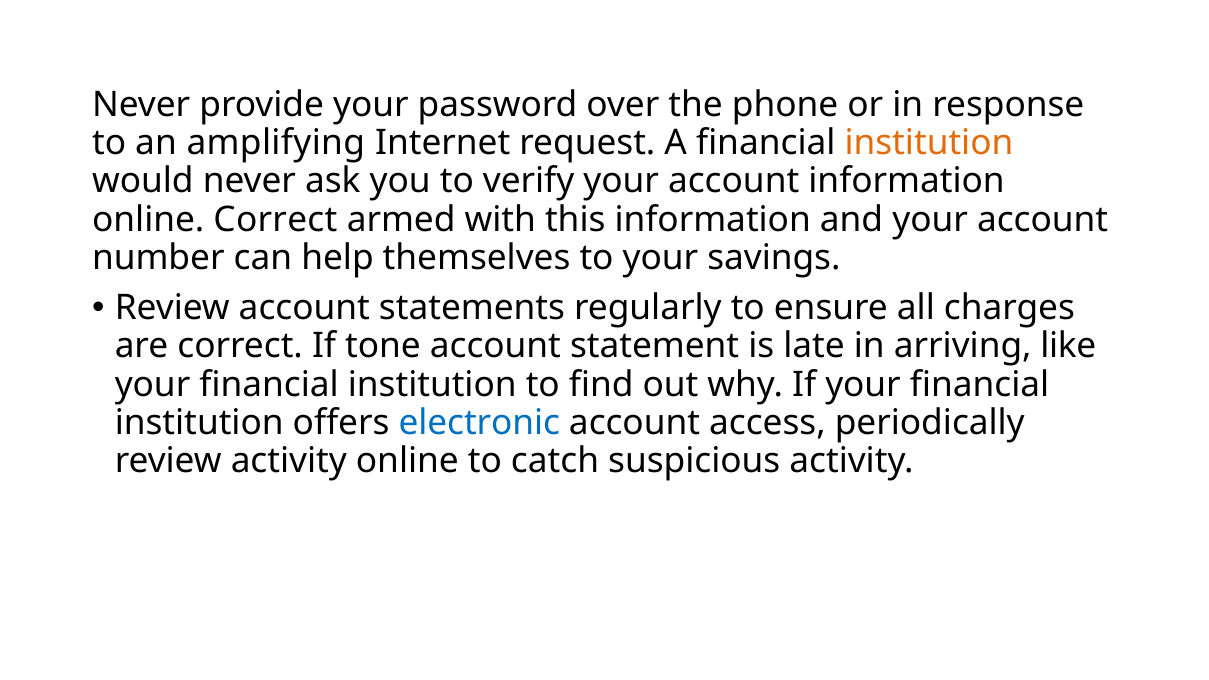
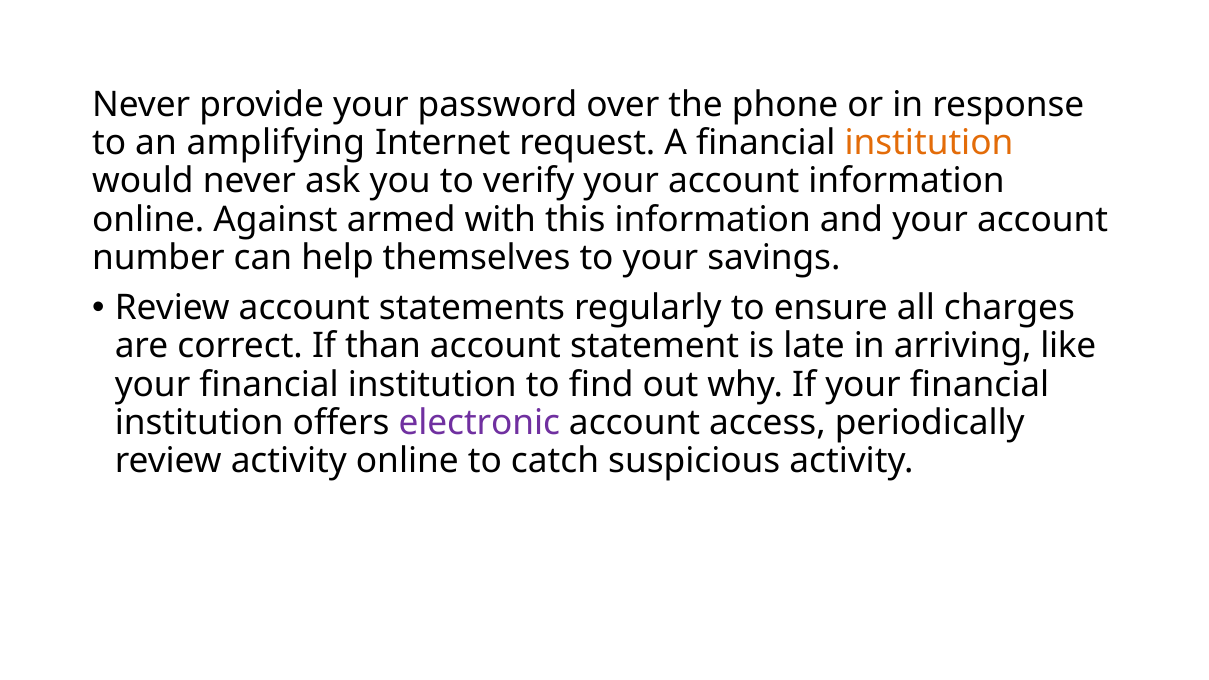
online Correct: Correct -> Against
tone: tone -> than
electronic colour: blue -> purple
